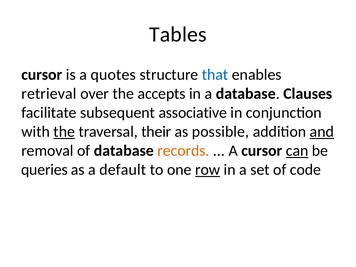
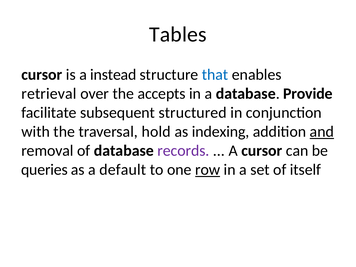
quotes: quotes -> instead
Clauses: Clauses -> Provide
associative: associative -> structured
the at (64, 132) underline: present -> none
their: their -> hold
possible: possible -> indexing
records colour: orange -> purple
can underline: present -> none
code: code -> itself
